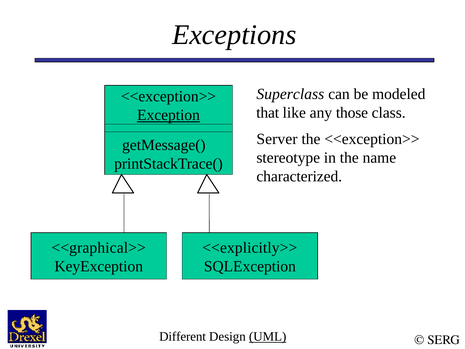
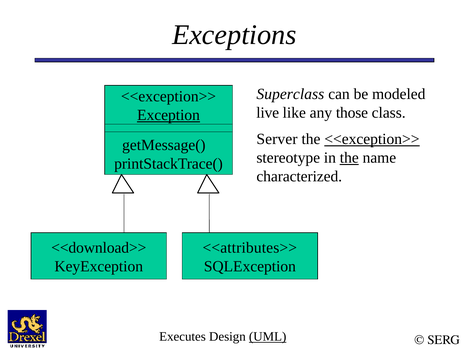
that: that -> live
<<exception>> at (372, 139) underline: none -> present
the at (349, 158) underline: none -> present
<<graphical>>: <<graphical>> -> <<download>>
<<explicitly>>: <<explicitly>> -> <<attributes>>
Different: Different -> Executes
